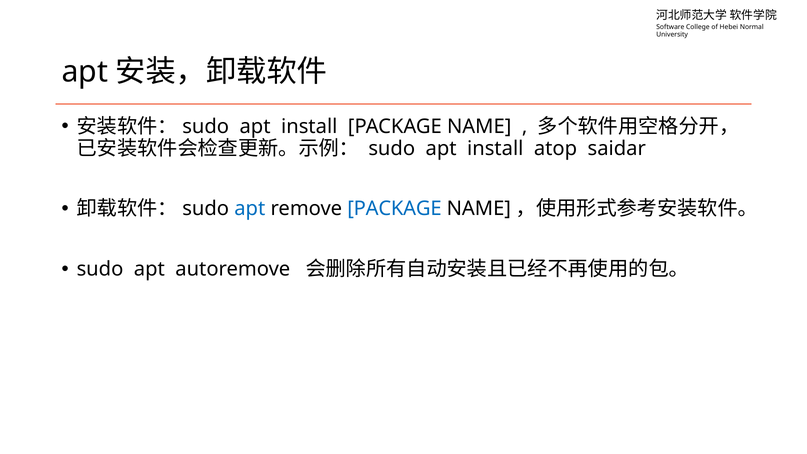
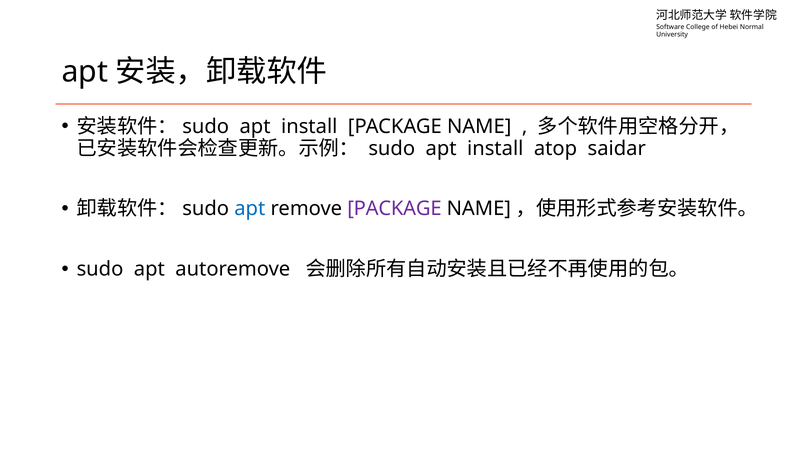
PACKAGE at (394, 209) colour: blue -> purple
